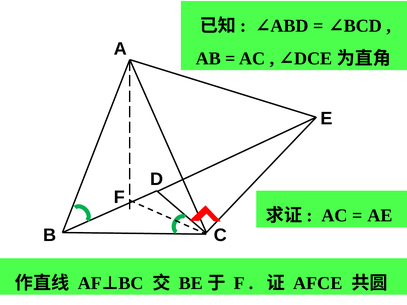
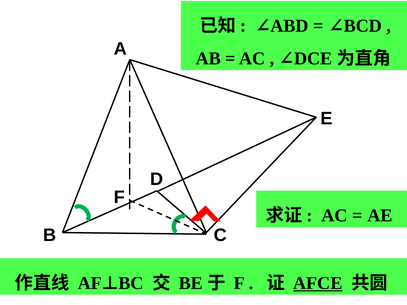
AFCE underline: none -> present
